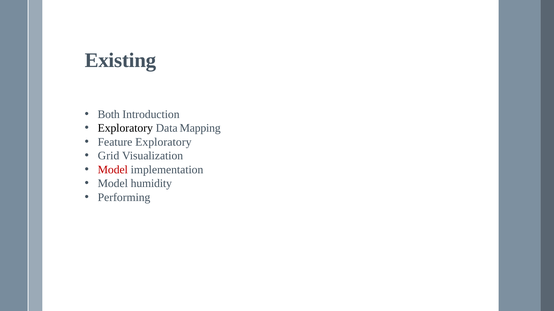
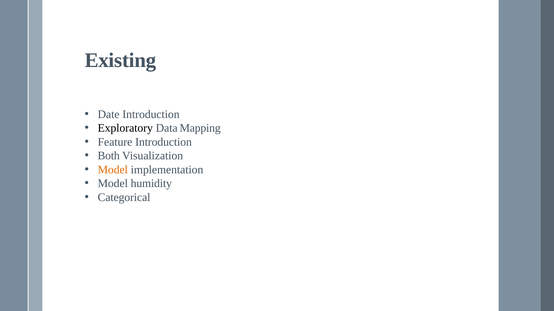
Both: Both -> Date
Feature Exploratory: Exploratory -> Introduction
Grid: Grid -> Both
Model at (113, 170) colour: red -> orange
Performing: Performing -> Categorical
